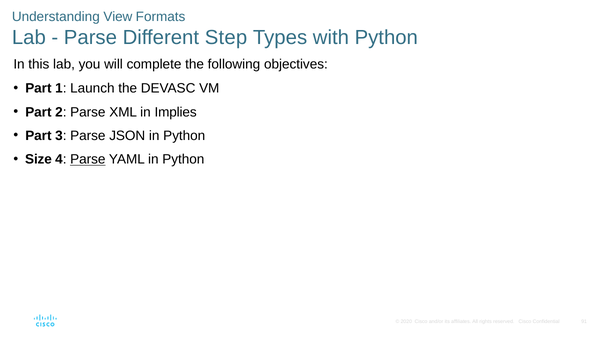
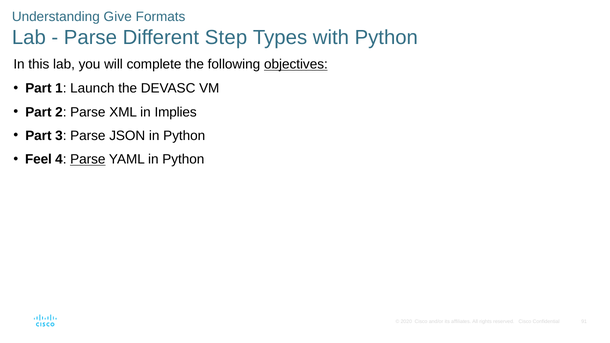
View: View -> Give
objectives underline: none -> present
Size: Size -> Feel
